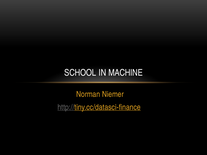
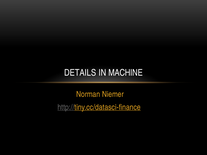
SCHOOL: SCHOOL -> DETAILS
